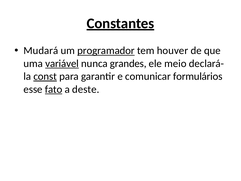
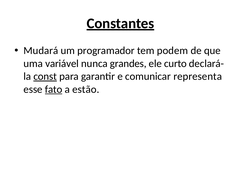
programador underline: present -> none
houver: houver -> podem
variável underline: present -> none
meio: meio -> curto
formulários: formulários -> representa
deste: deste -> estão
